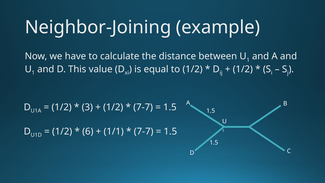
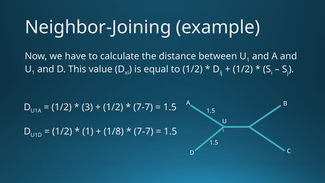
6 at (88, 131): 6 -> 1
1/1: 1/1 -> 1/8
